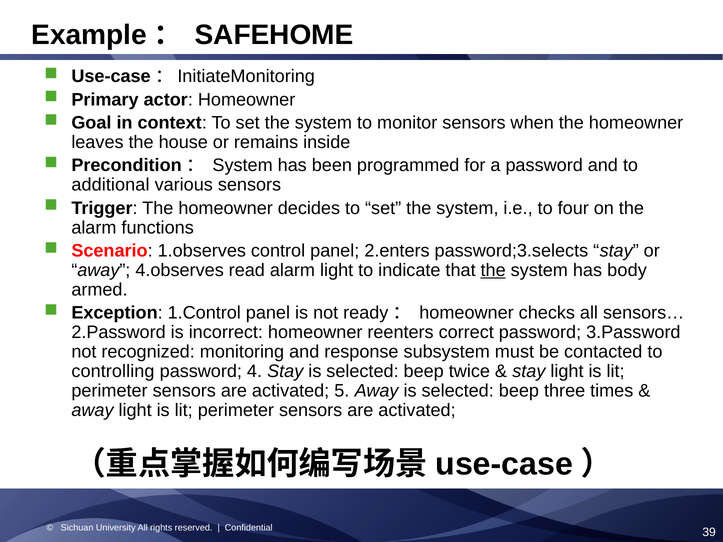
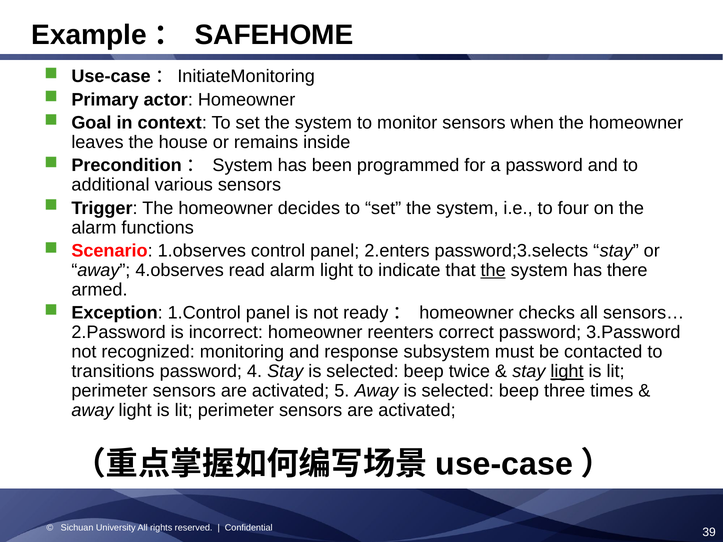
body: body -> there
controlling: controlling -> transitions
light at (567, 372) underline: none -> present
